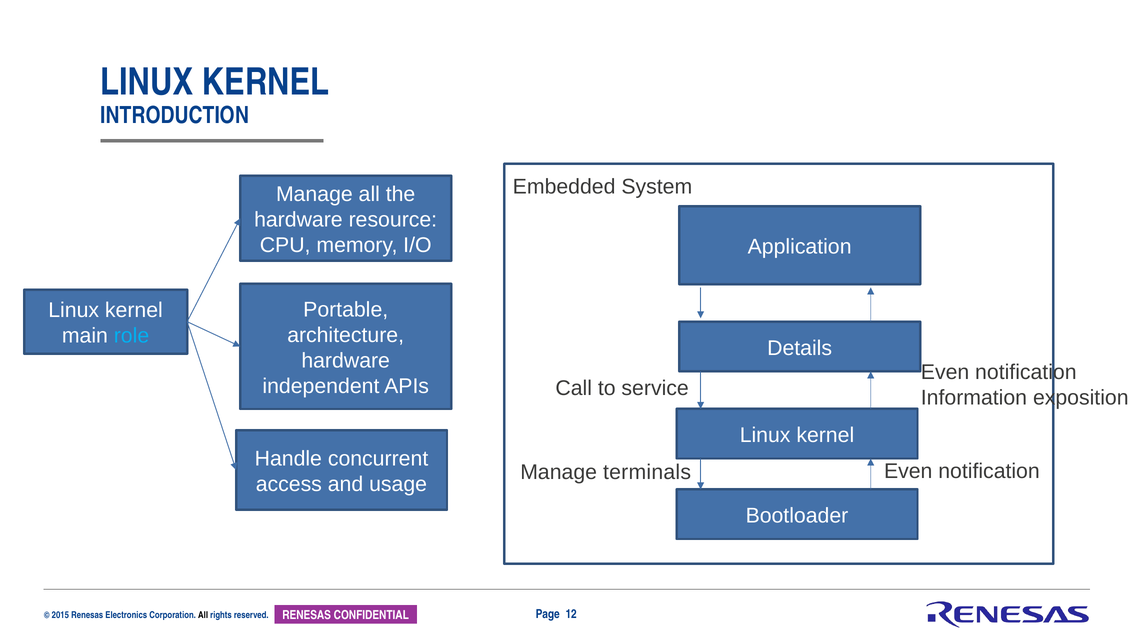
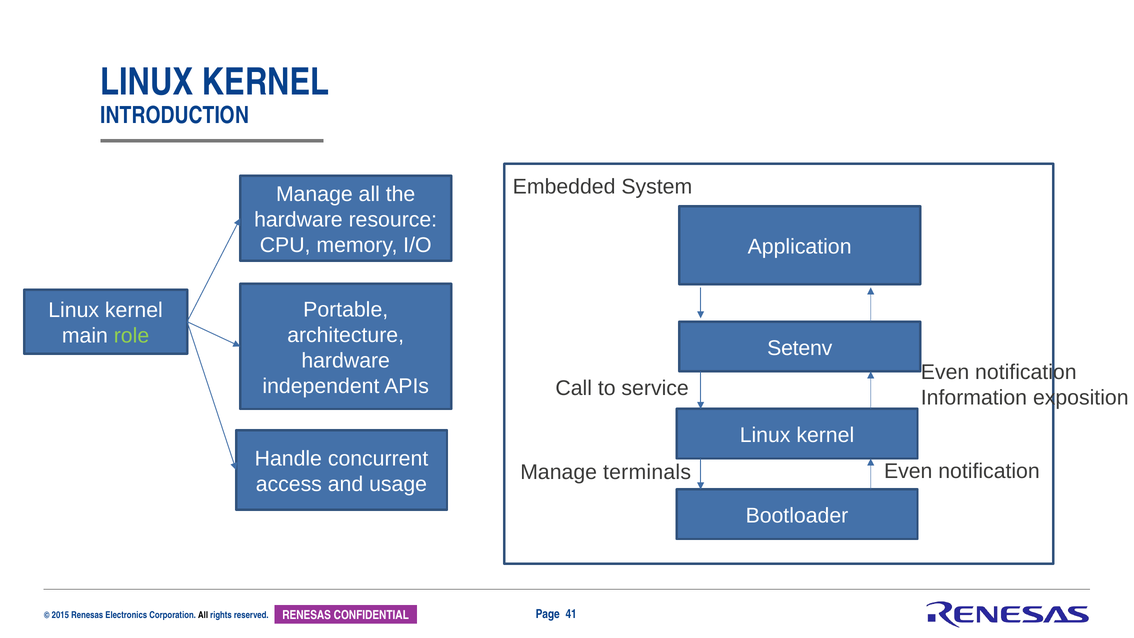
role colour: light blue -> light green
Details: Details -> Setenv
12: 12 -> 41
